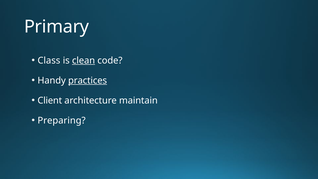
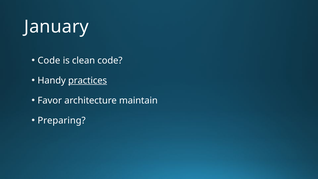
Primary: Primary -> January
Class at (49, 61): Class -> Code
clean underline: present -> none
Client: Client -> Favor
